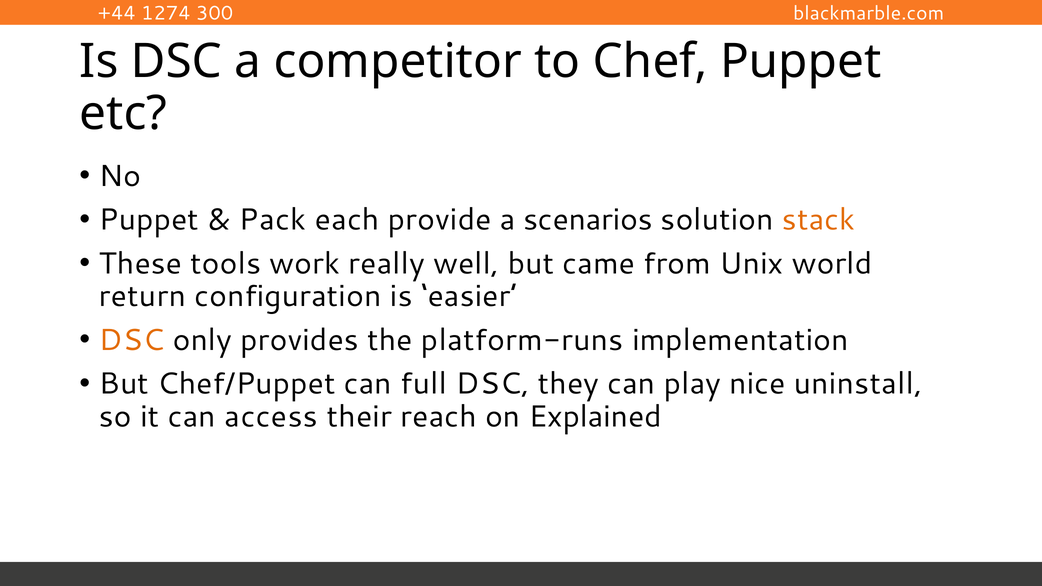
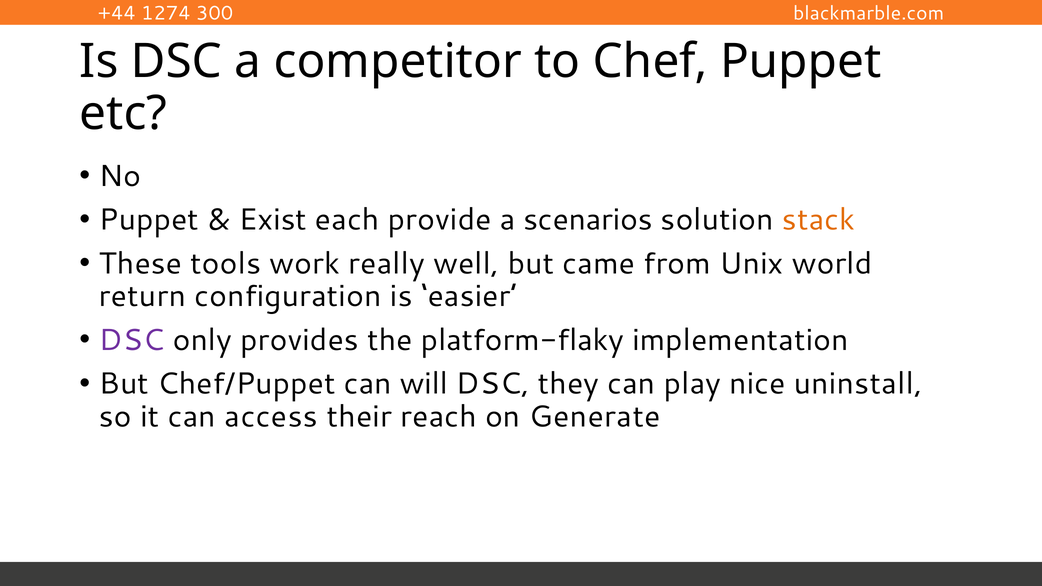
Pack: Pack -> Exist
DSC at (132, 340) colour: orange -> purple
platform-runs: platform-runs -> platform-flaky
full: full -> will
Explained: Explained -> Generate
